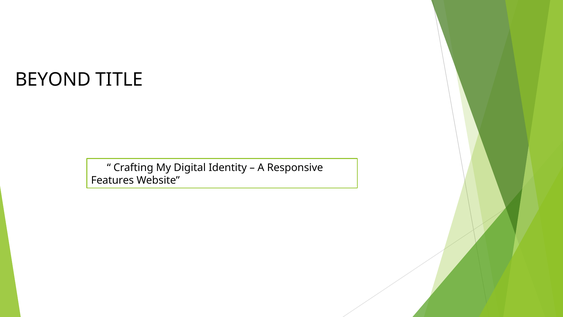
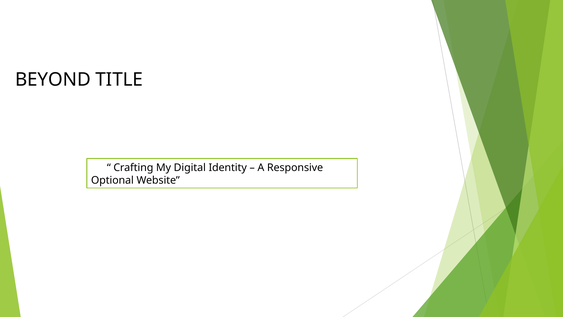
Features: Features -> Optional
